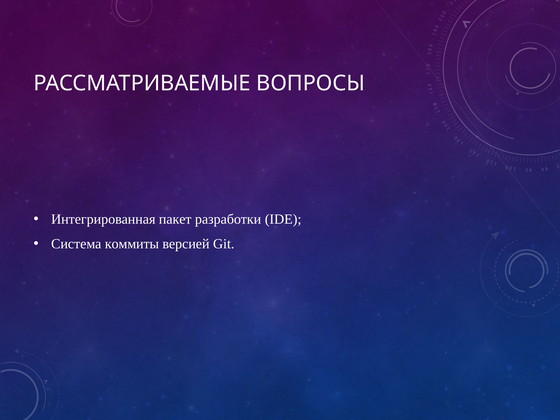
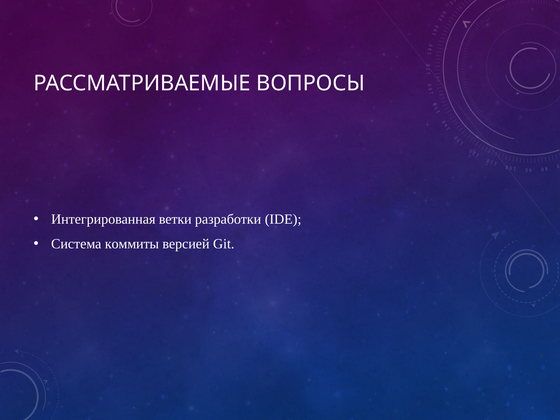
пакет: пакет -> ветки
